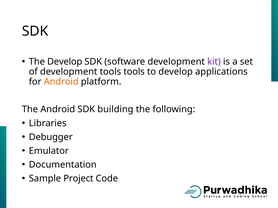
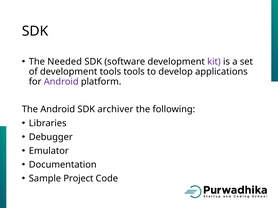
The Develop: Develop -> Needed
Android at (61, 82) colour: orange -> purple
building: building -> archiver
